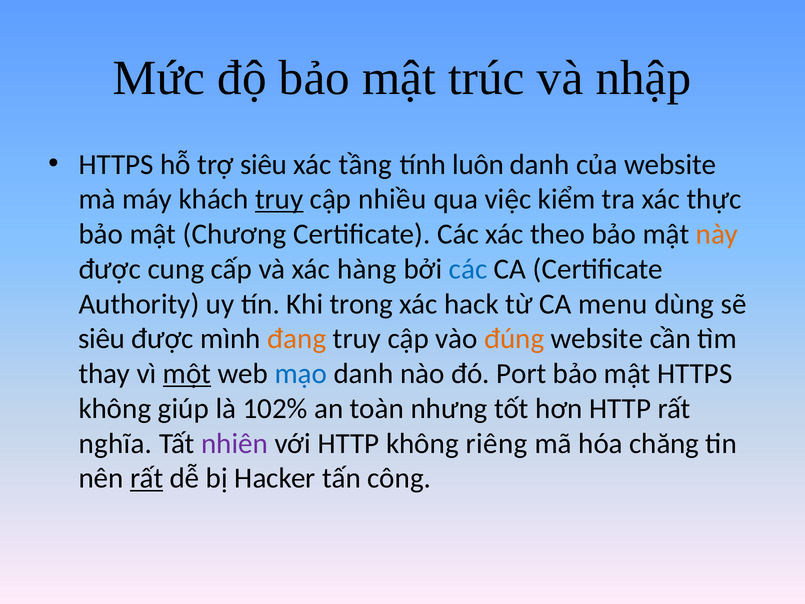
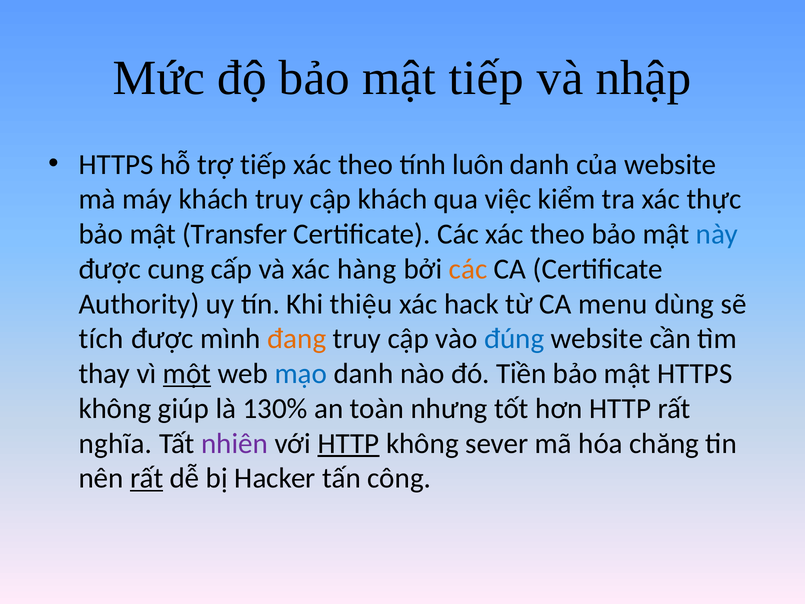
mật trúc: trúc -> tiếp
trợ siêu: siêu -> tiếp
tầng at (365, 164): tầng -> theo
truy at (279, 199) underline: present -> none
cập nhiều: nhiều -> khách
Chương: Chương -> Transfer
này colour: orange -> blue
các at (468, 269) colour: blue -> orange
trong: trong -> thiệu
siêu at (102, 339): siêu -> tích
đúng colour: orange -> blue
Port: Port -> Tiền
102%: 102% -> 130%
HTTP at (348, 443) underline: none -> present
riêng: riêng -> sever
